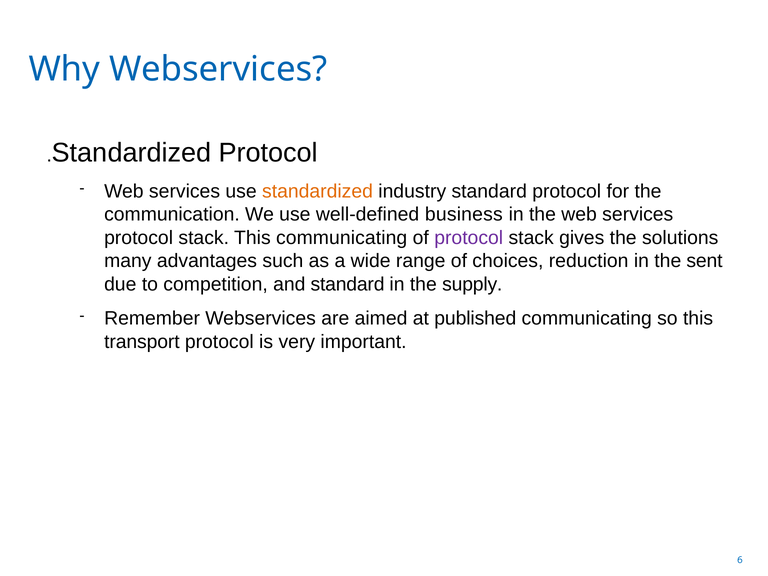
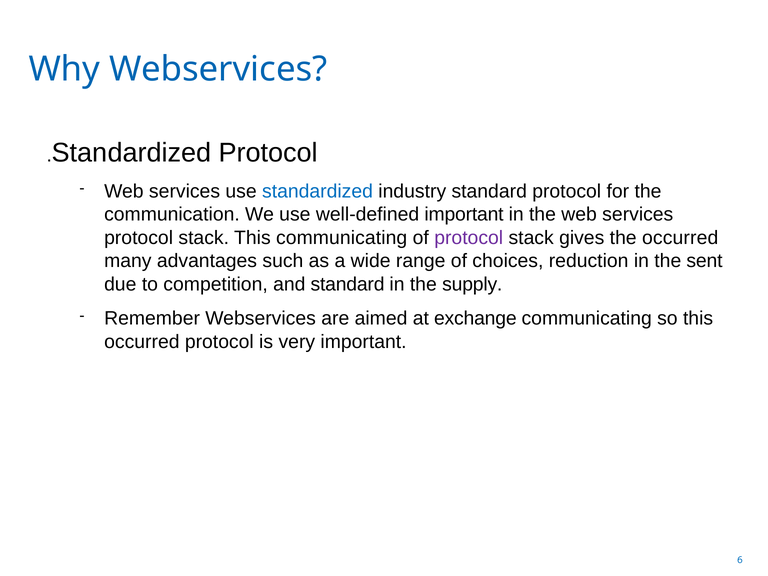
standardized at (318, 191) colour: orange -> blue
well-defined business: business -> important
the solutions: solutions -> occurred
published: published -> exchange
transport at (142, 342): transport -> occurred
